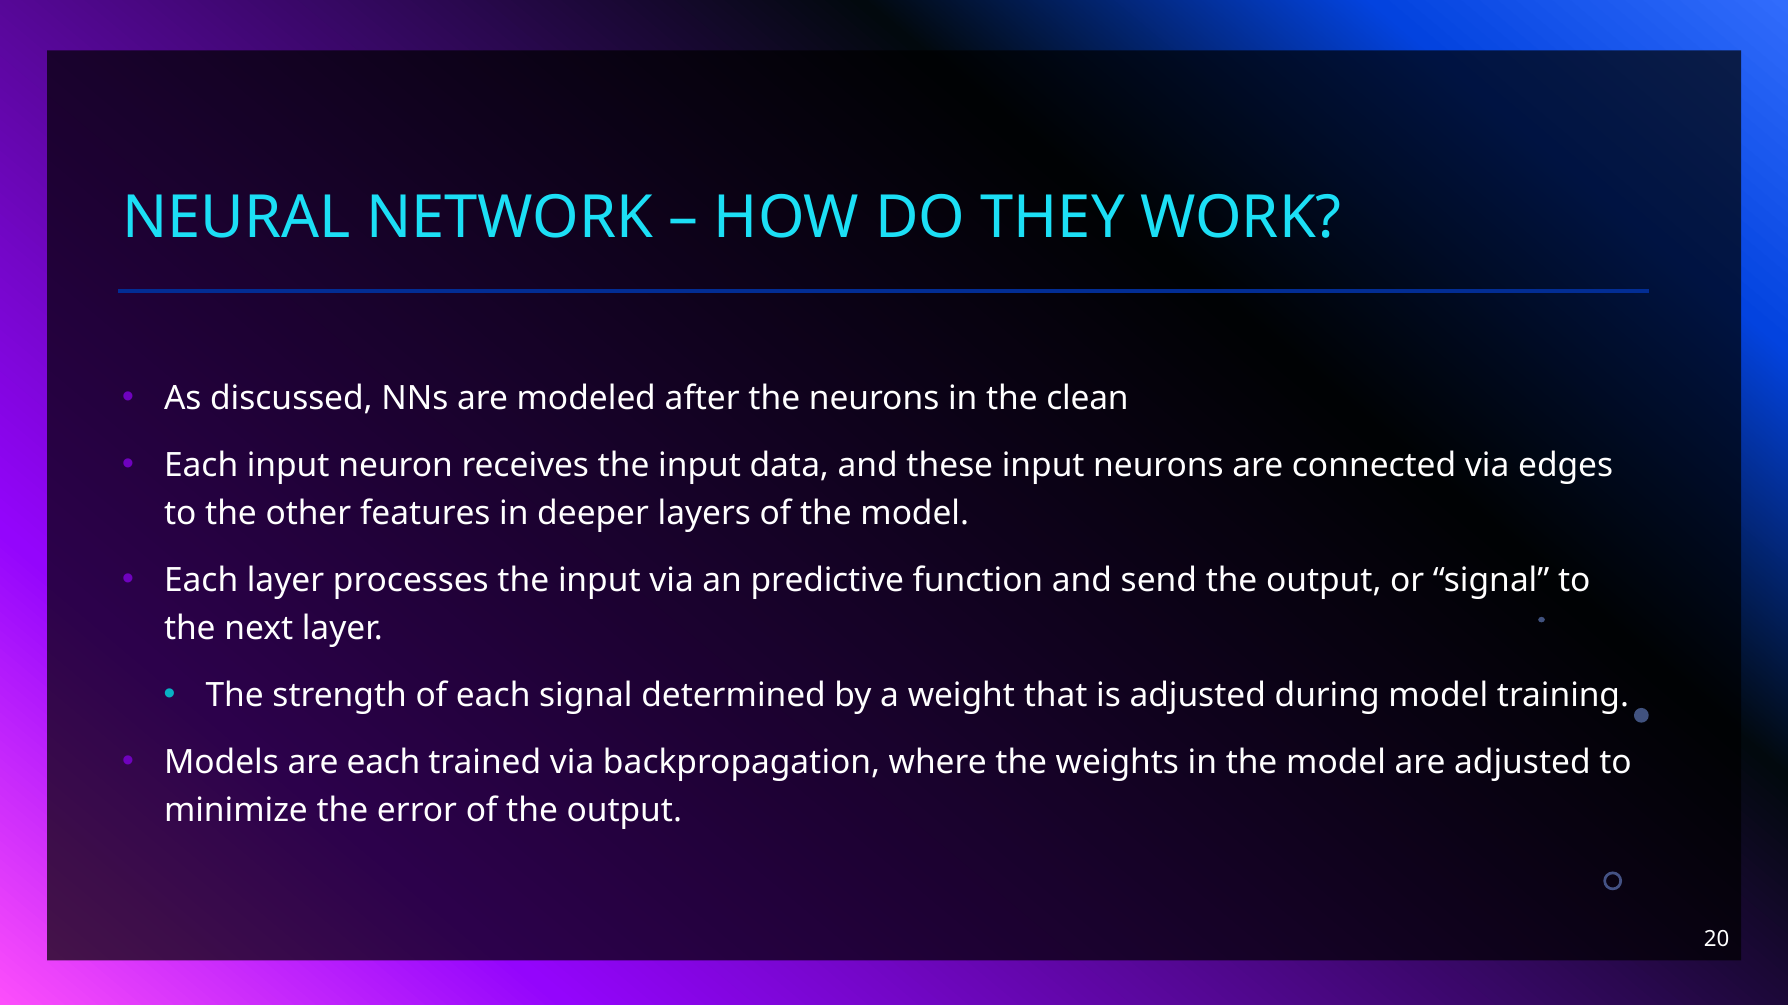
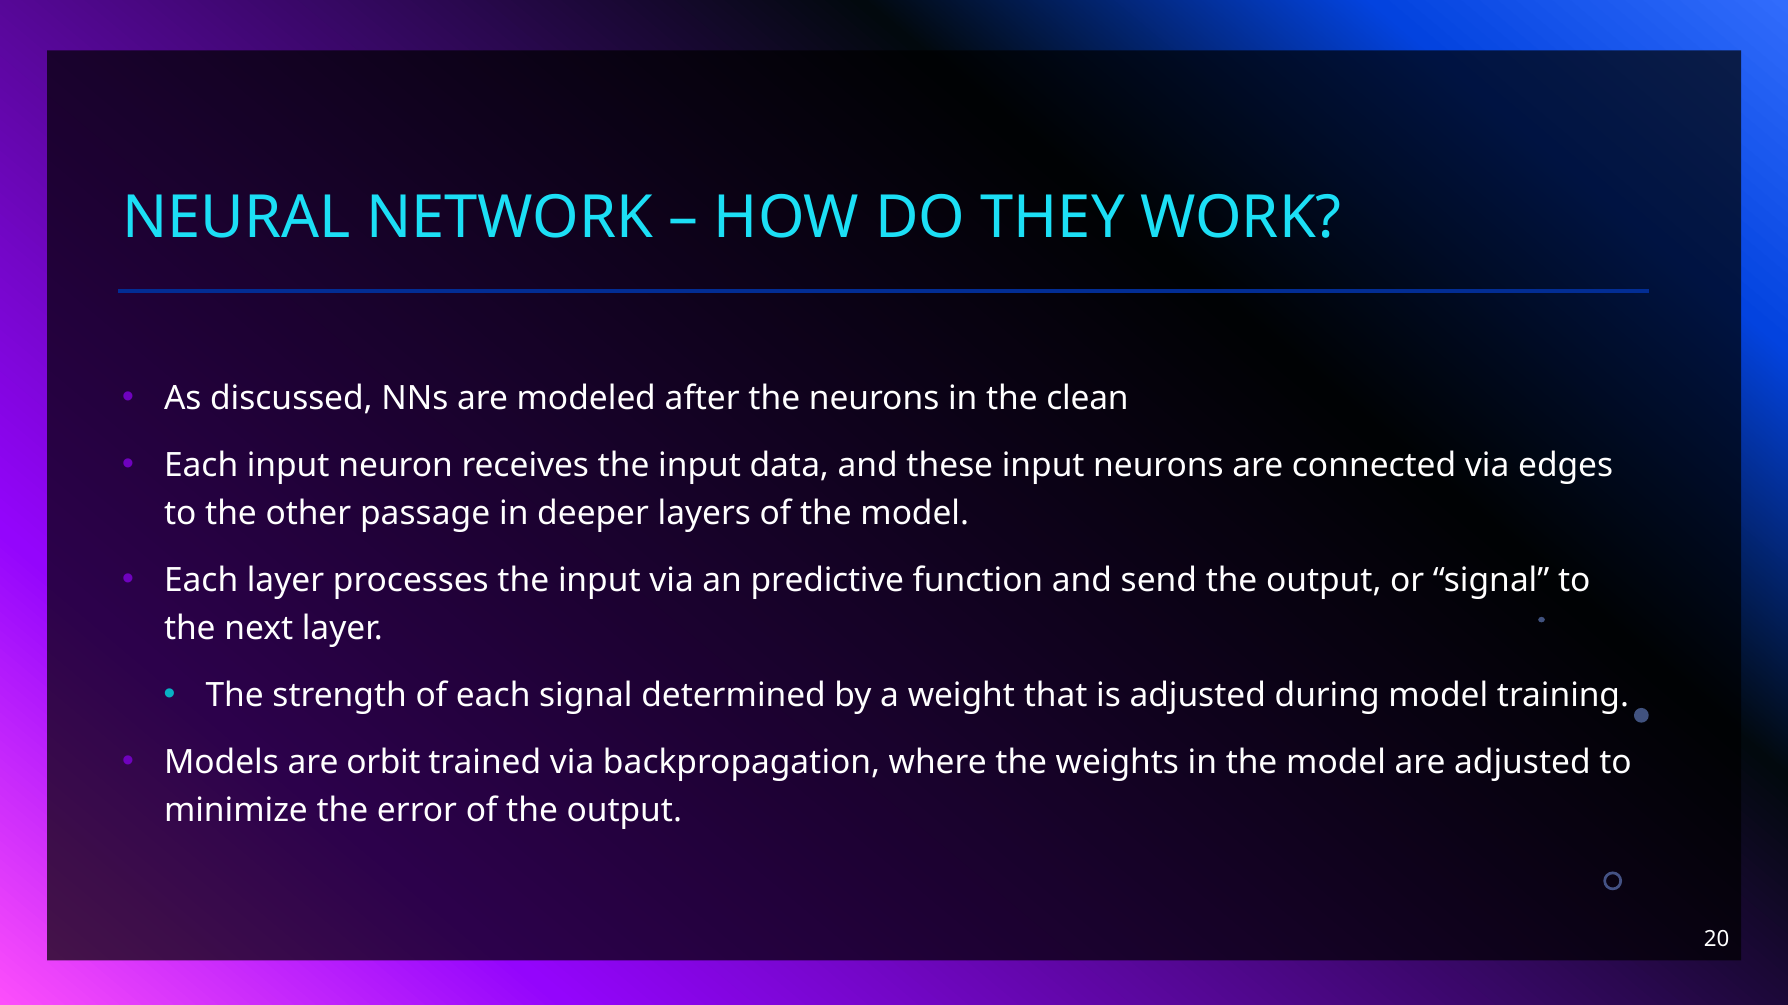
features: features -> passage
are each: each -> orbit
